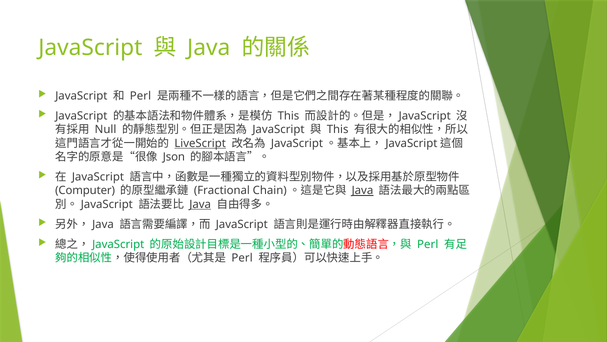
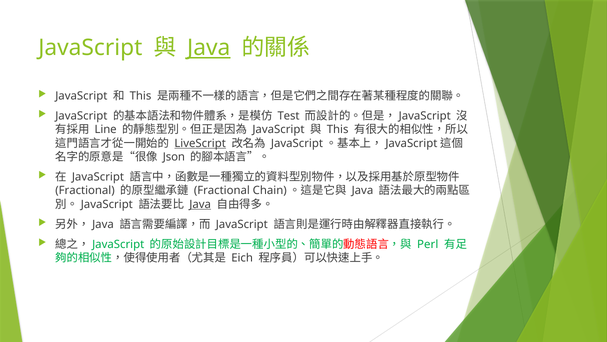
Java at (209, 48) underline: none -> present
Perl at (140, 96): Perl -> This
This at (288, 116): This -> Test
Null: Null -> Line
Computer at (85, 190): Computer -> Fractional
Java at (362, 190) underline: present -> none
Perl at (242, 258): Perl -> Eich
